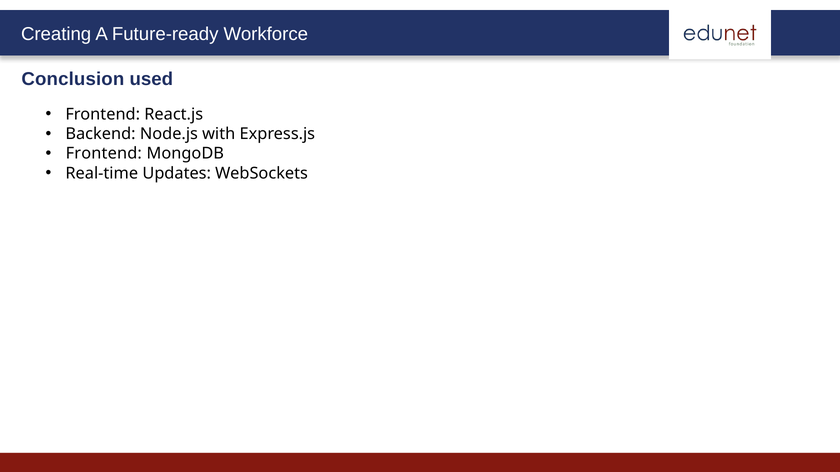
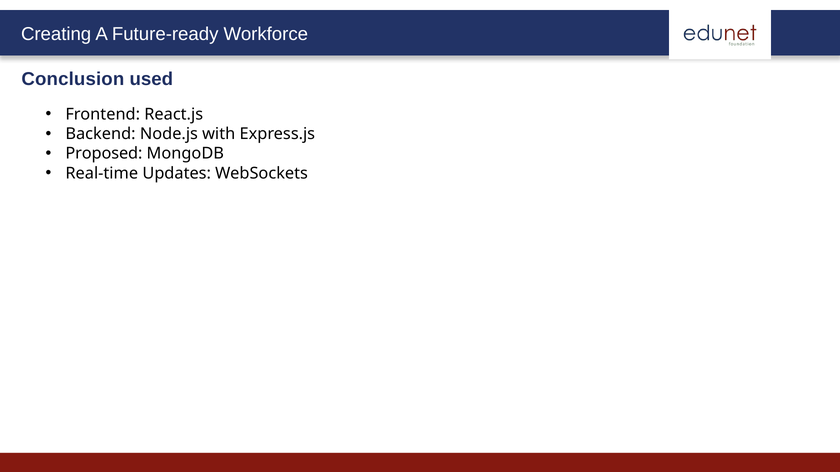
Frontend at (104, 154): Frontend -> Proposed
